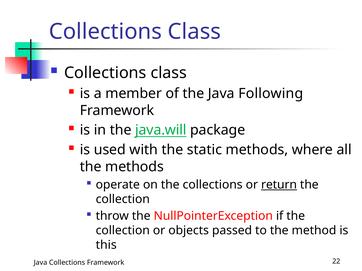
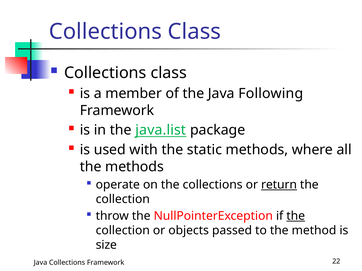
java.will: java.will -> java.list
the at (296, 216) underline: none -> present
this: this -> size
